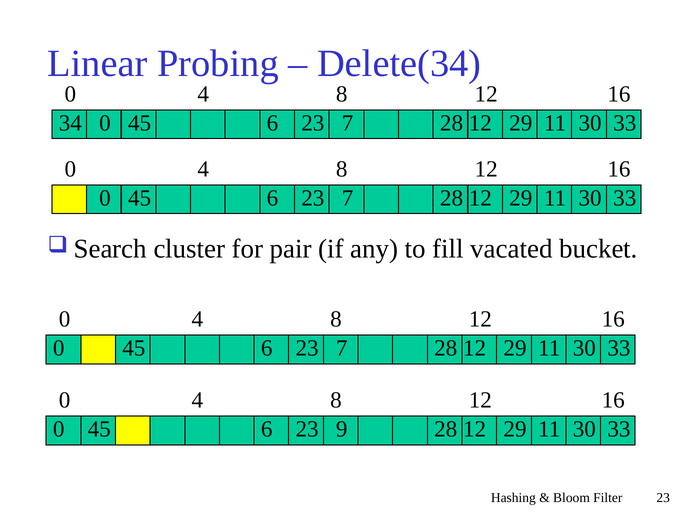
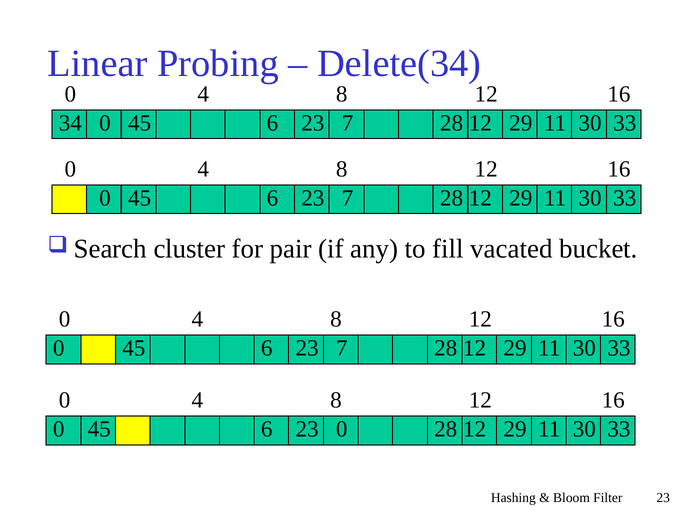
23 9: 9 -> 0
